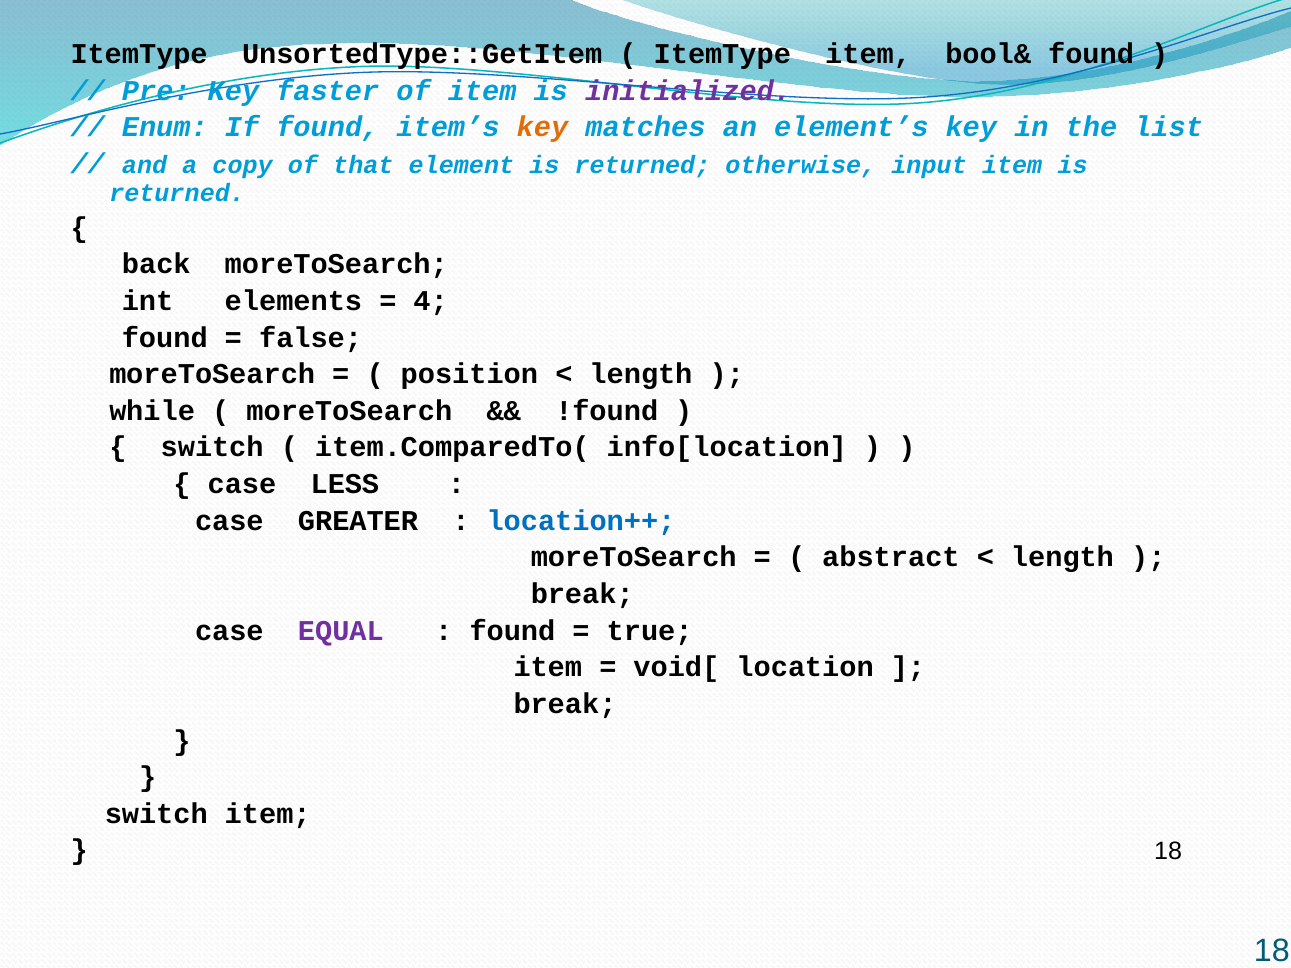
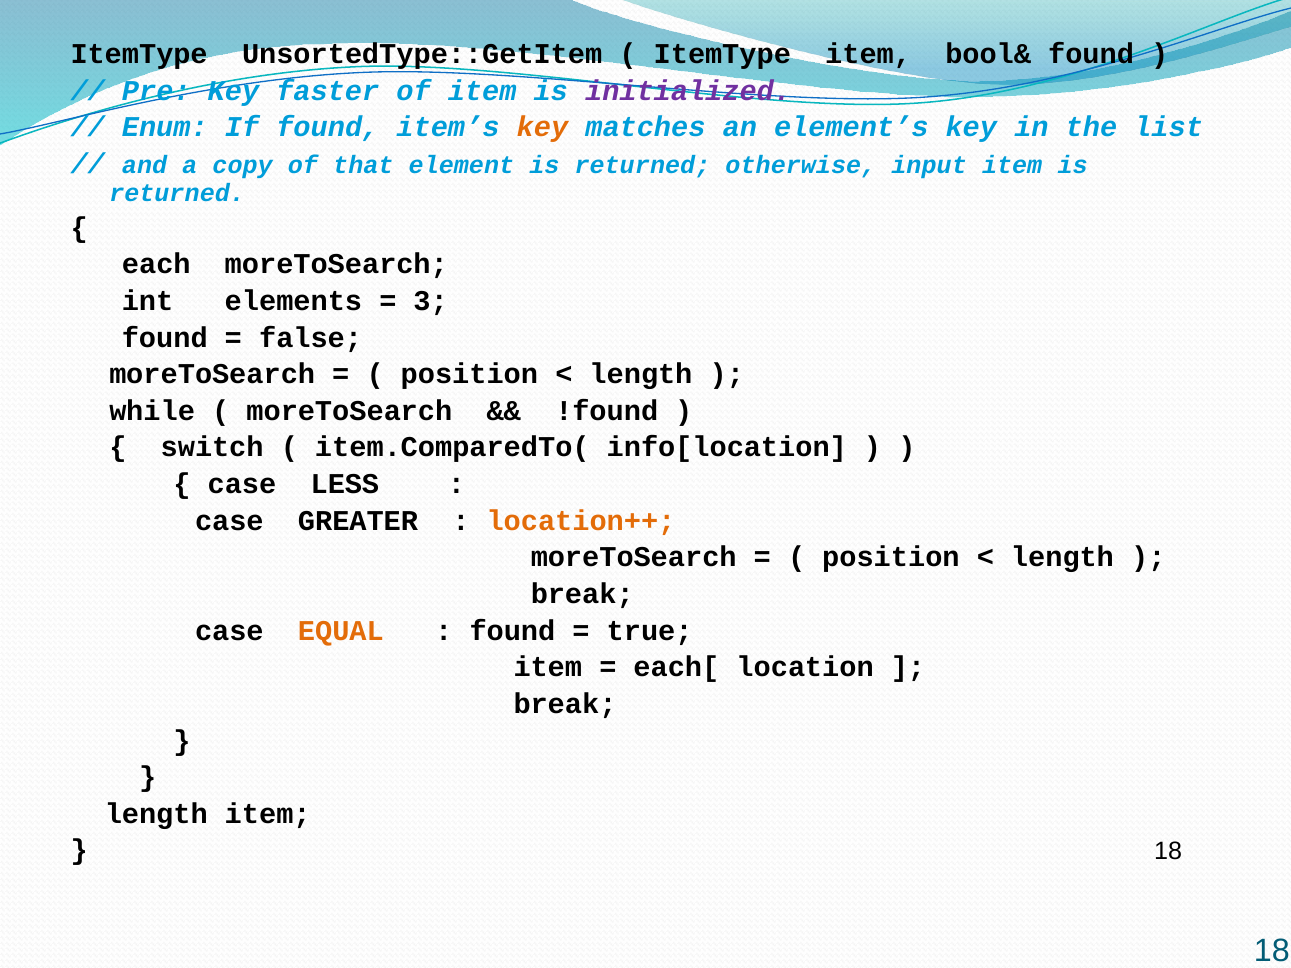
back: back -> each
4: 4 -> 3
location++ colour: blue -> orange
abstract at (891, 558): abstract -> position
EQUAL colour: purple -> orange
void[: void[ -> each[
switch at (156, 814): switch -> length
